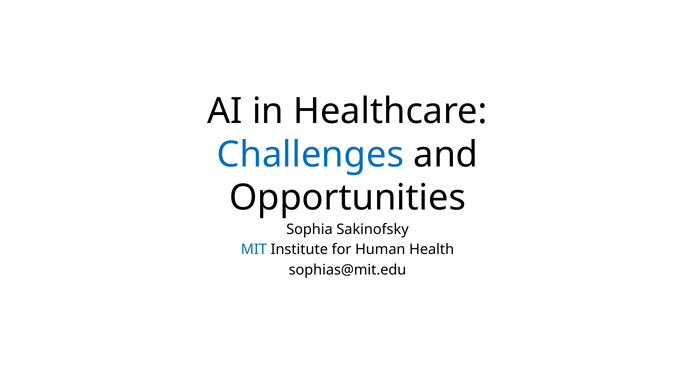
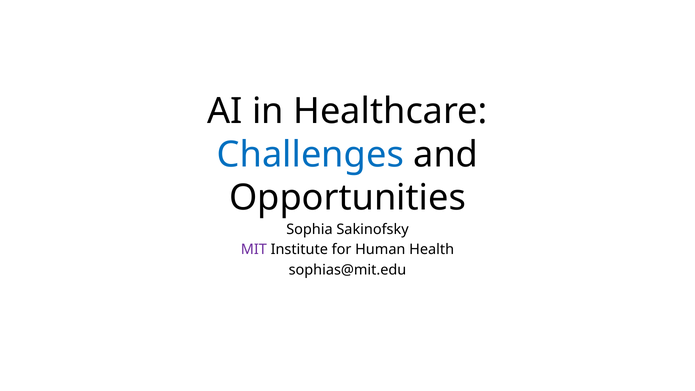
MIT colour: blue -> purple
